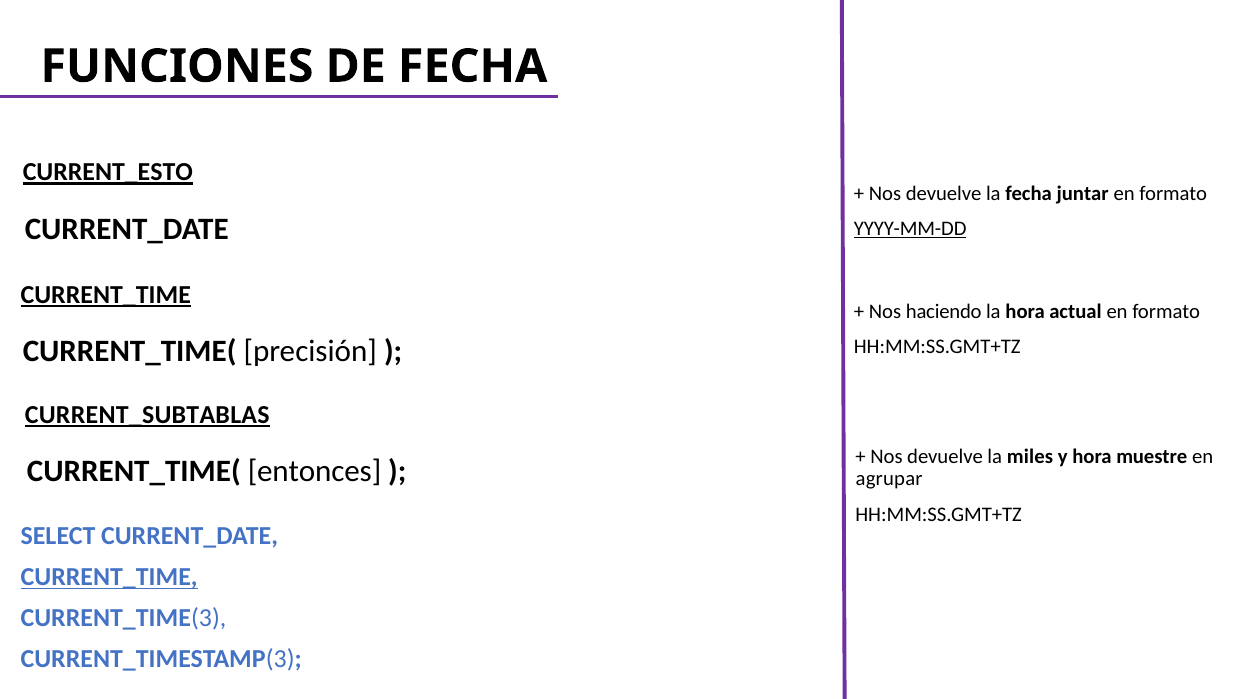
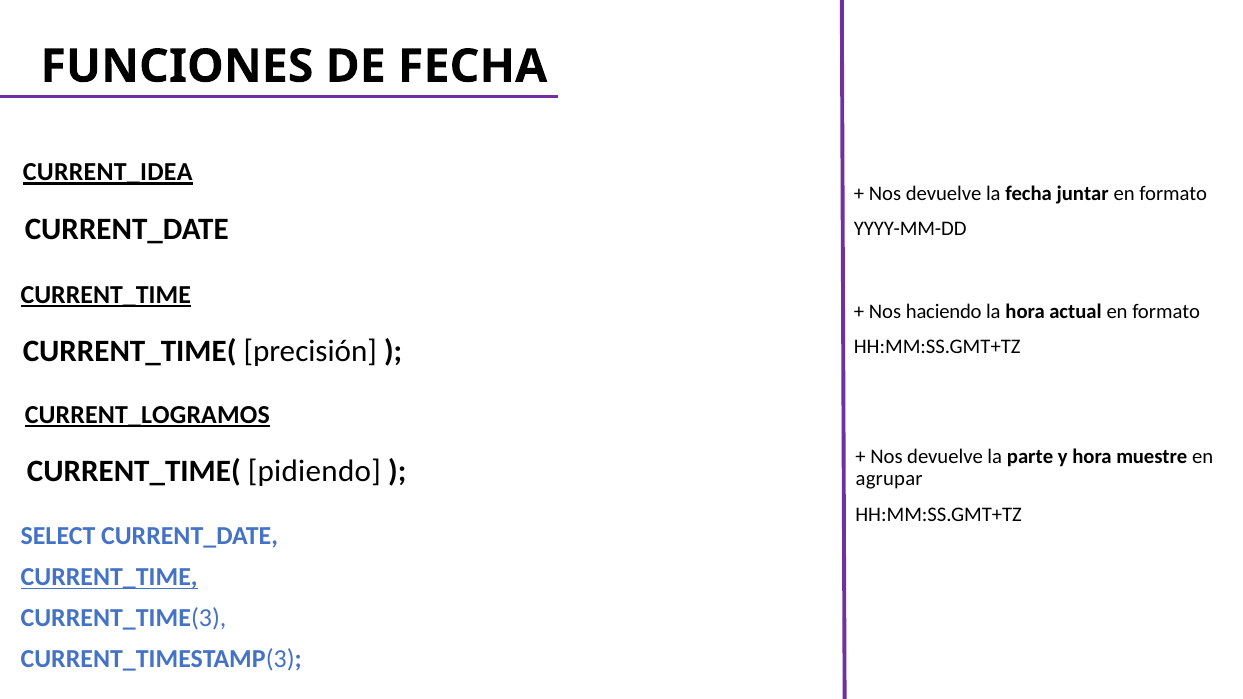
CURRENT_ESTO: CURRENT_ESTO -> CURRENT_IDEA
YYYY-MM-DD underline: present -> none
CURRENT_SUBTABLAS: CURRENT_SUBTABLAS -> CURRENT_LOGRAMOS
miles: miles -> parte
entonces: entonces -> pidiendo
